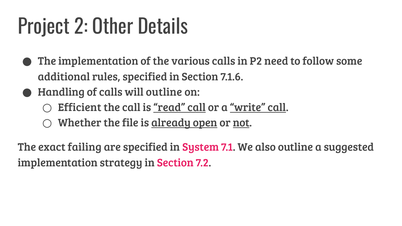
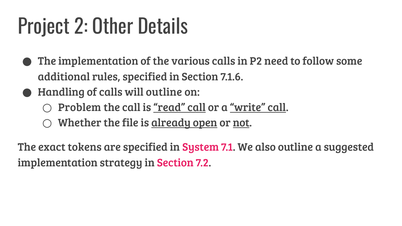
Efficient: Efficient -> Problem
failing: failing -> tokens
